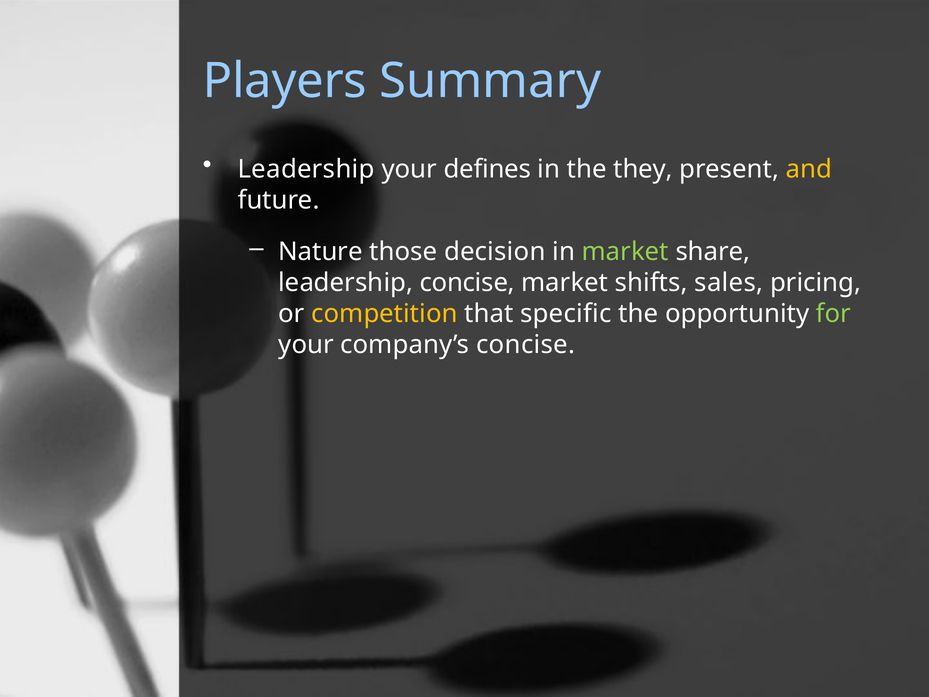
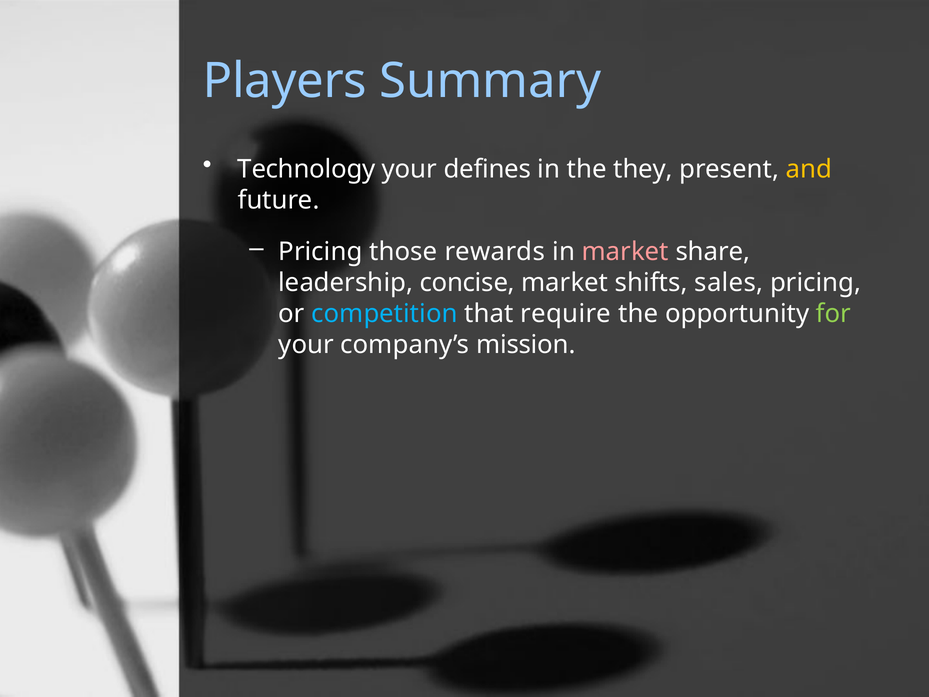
Leadership at (306, 169): Leadership -> Technology
Nature at (320, 252): Nature -> Pricing
decision: decision -> rewards
market at (625, 252) colour: light green -> pink
competition colour: yellow -> light blue
specific: specific -> require
company’s concise: concise -> mission
